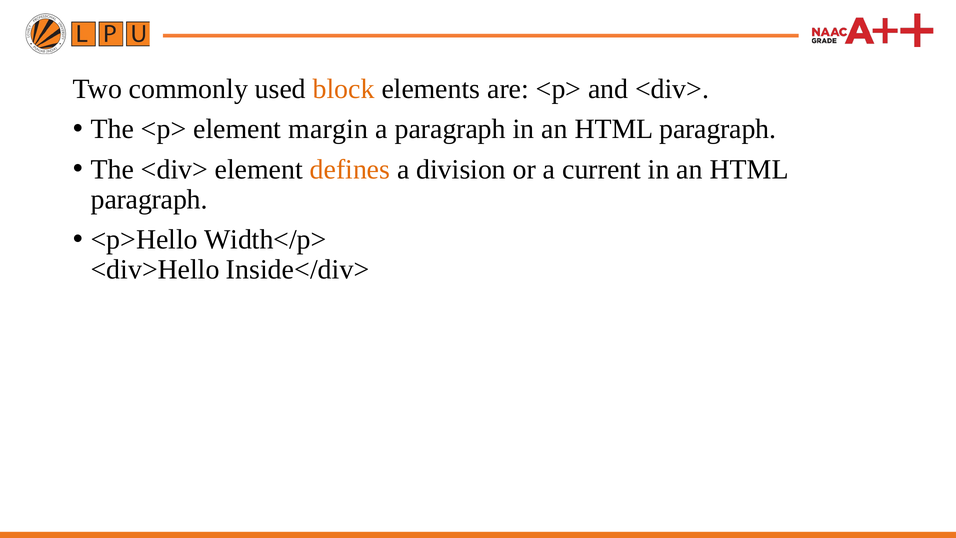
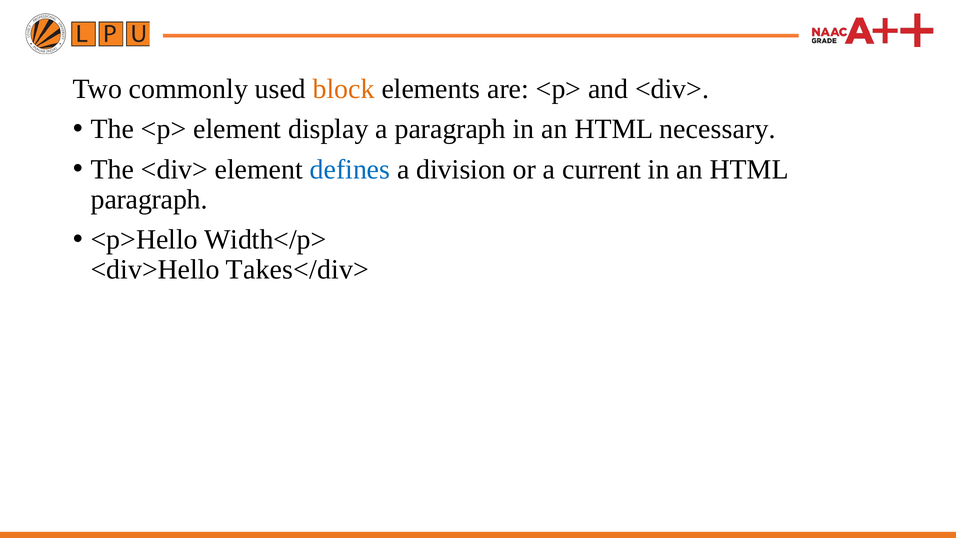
margin: margin -> display
paragraph at (718, 129): paragraph -> necessary
defines colour: orange -> blue
Inside</div>: Inside</div> -> Takes</div>
